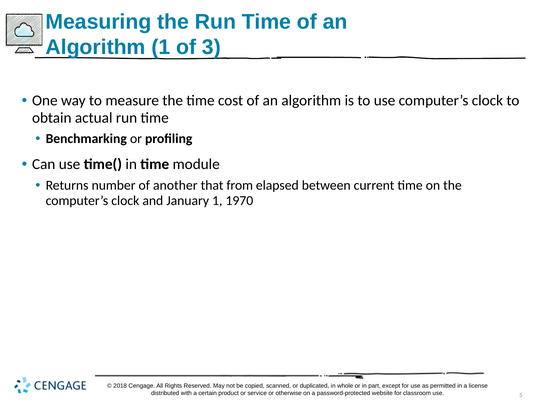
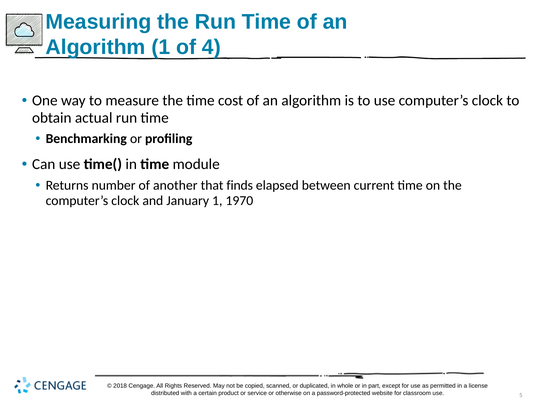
3: 3 -> 4
from: from -> finds
